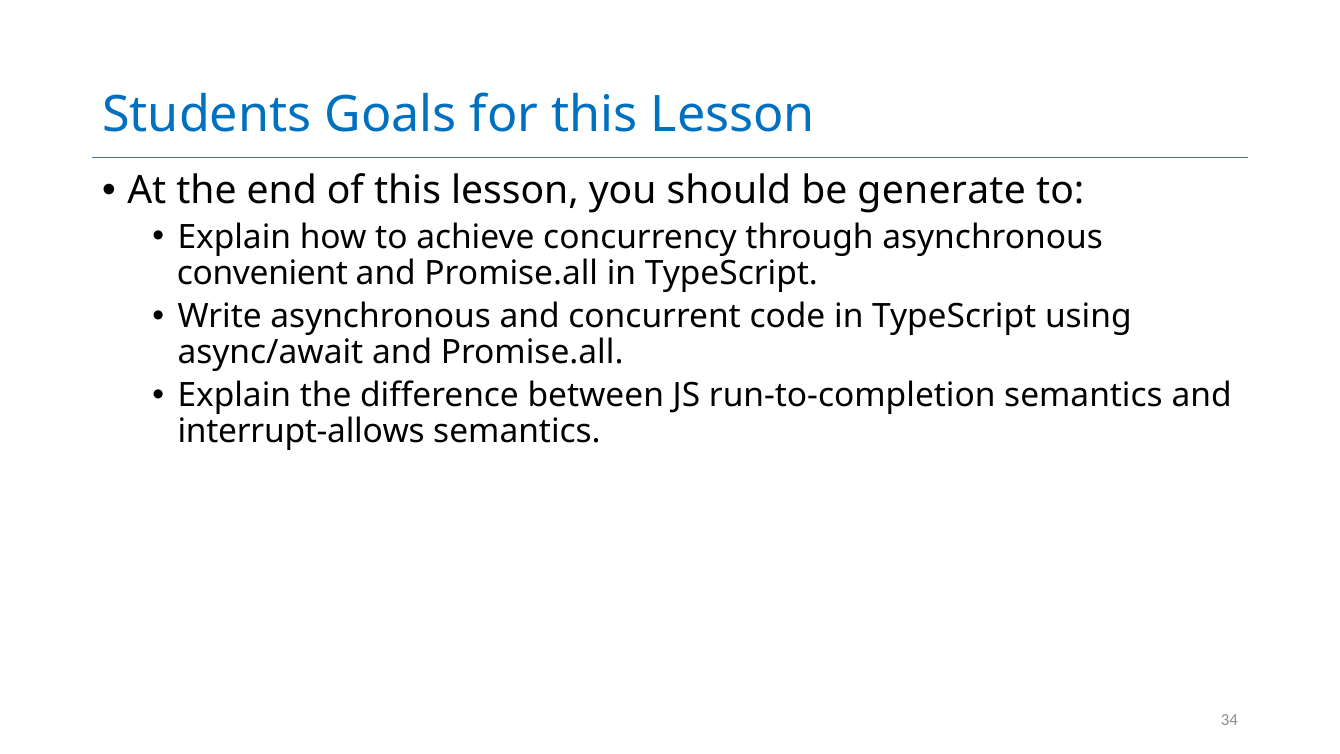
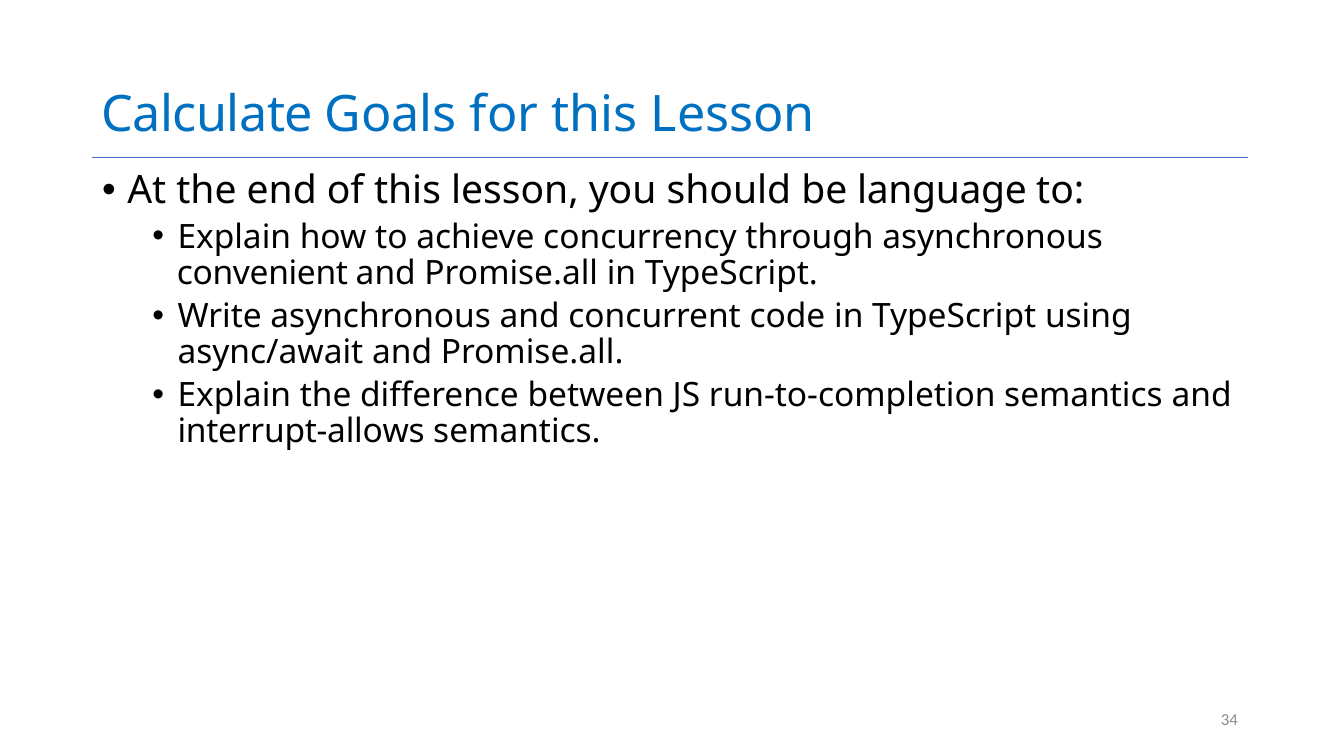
Students: Students -> Calculate
generate: generate -> language
